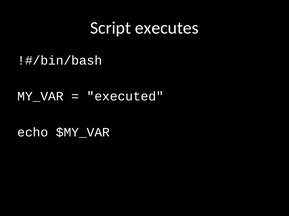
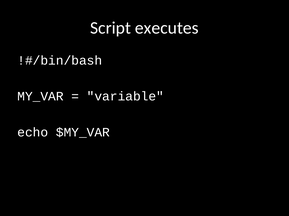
executed: executed -> variable
